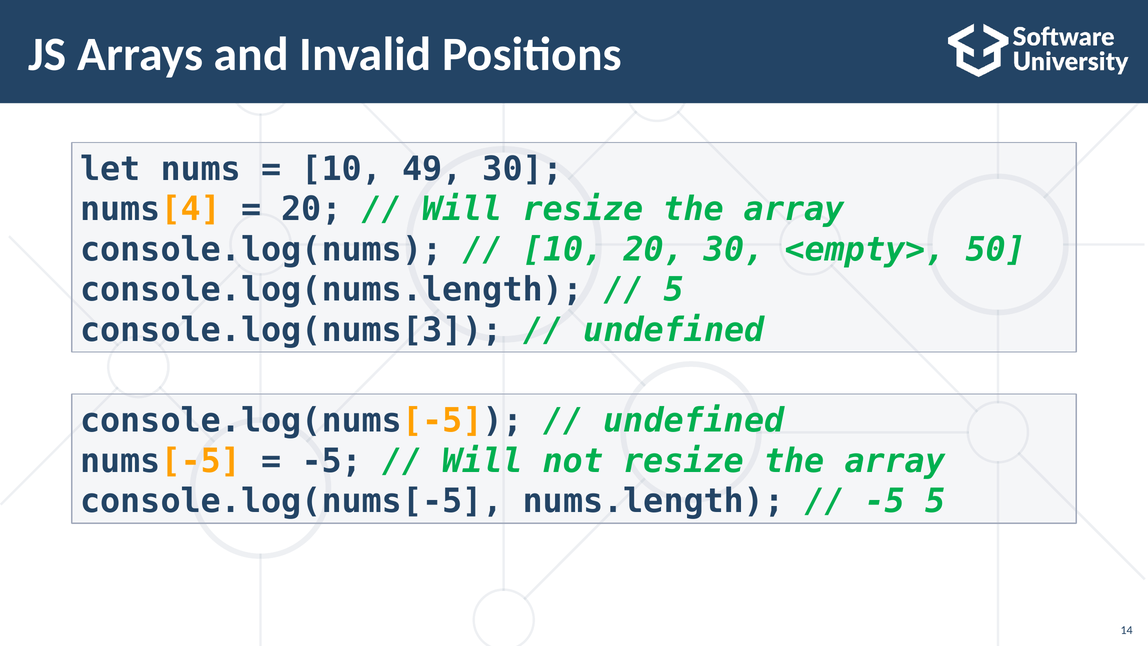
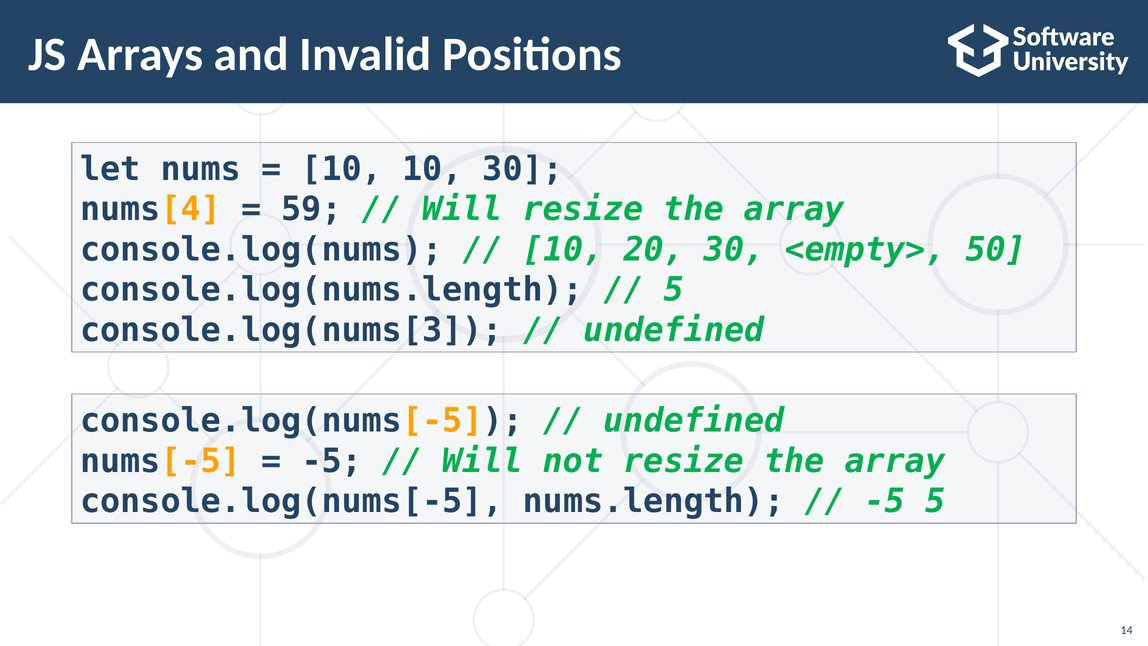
10 49: 49 -> 10
20 at (311, 209): 20 -> 59
